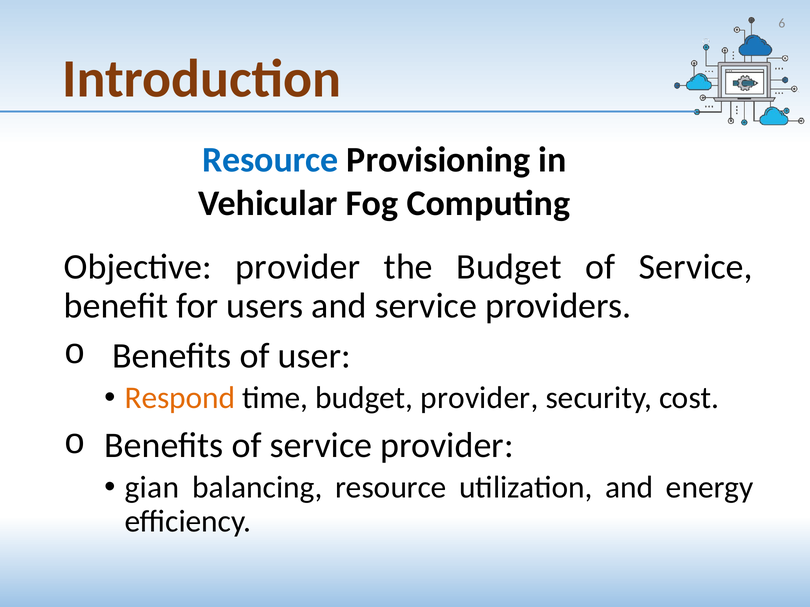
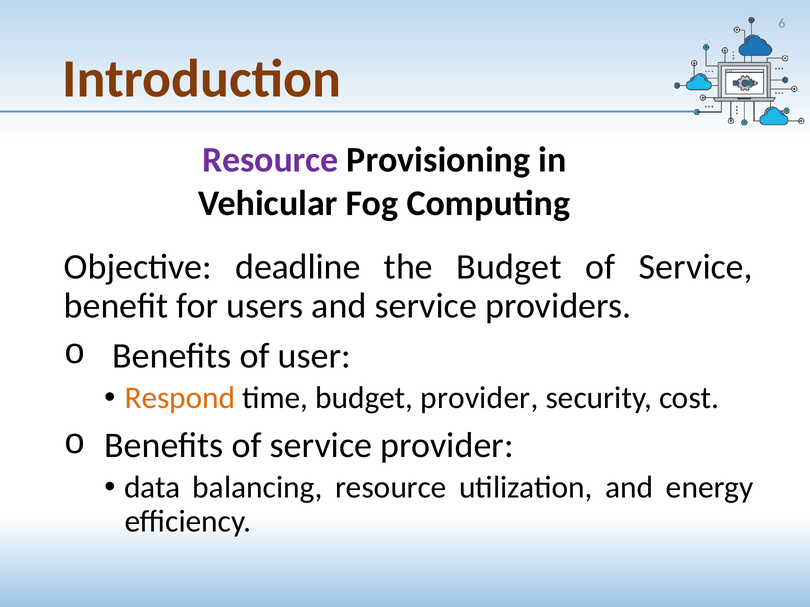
Resource at (270, 160) colour: blue -> purple
Objective provider: provider -> deadline
gian: gian -> data
